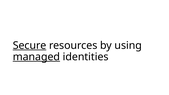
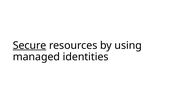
managed underline: present -> none
